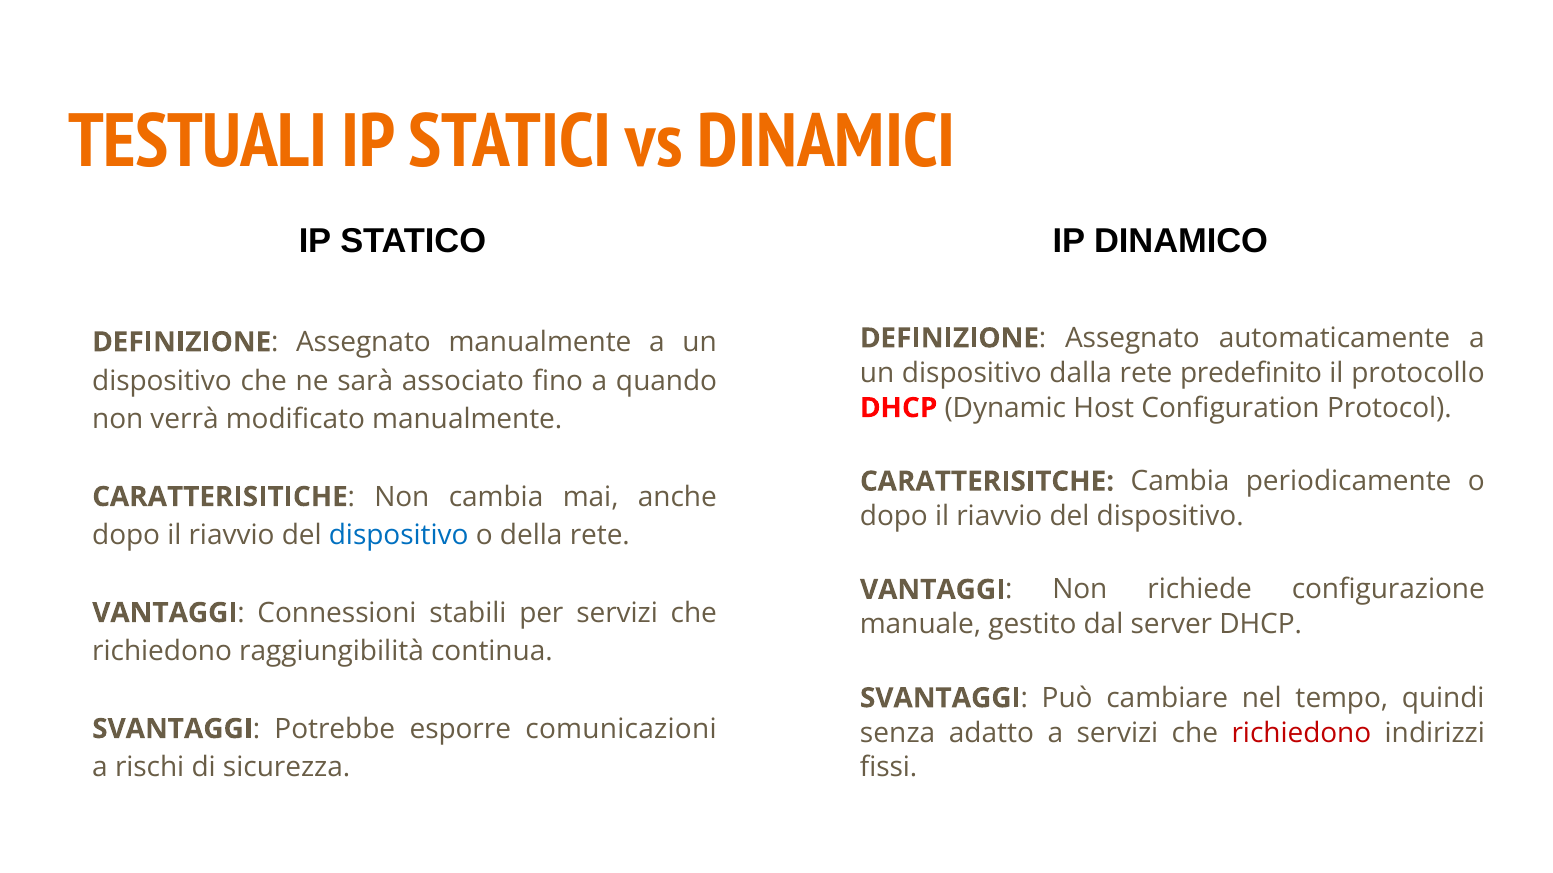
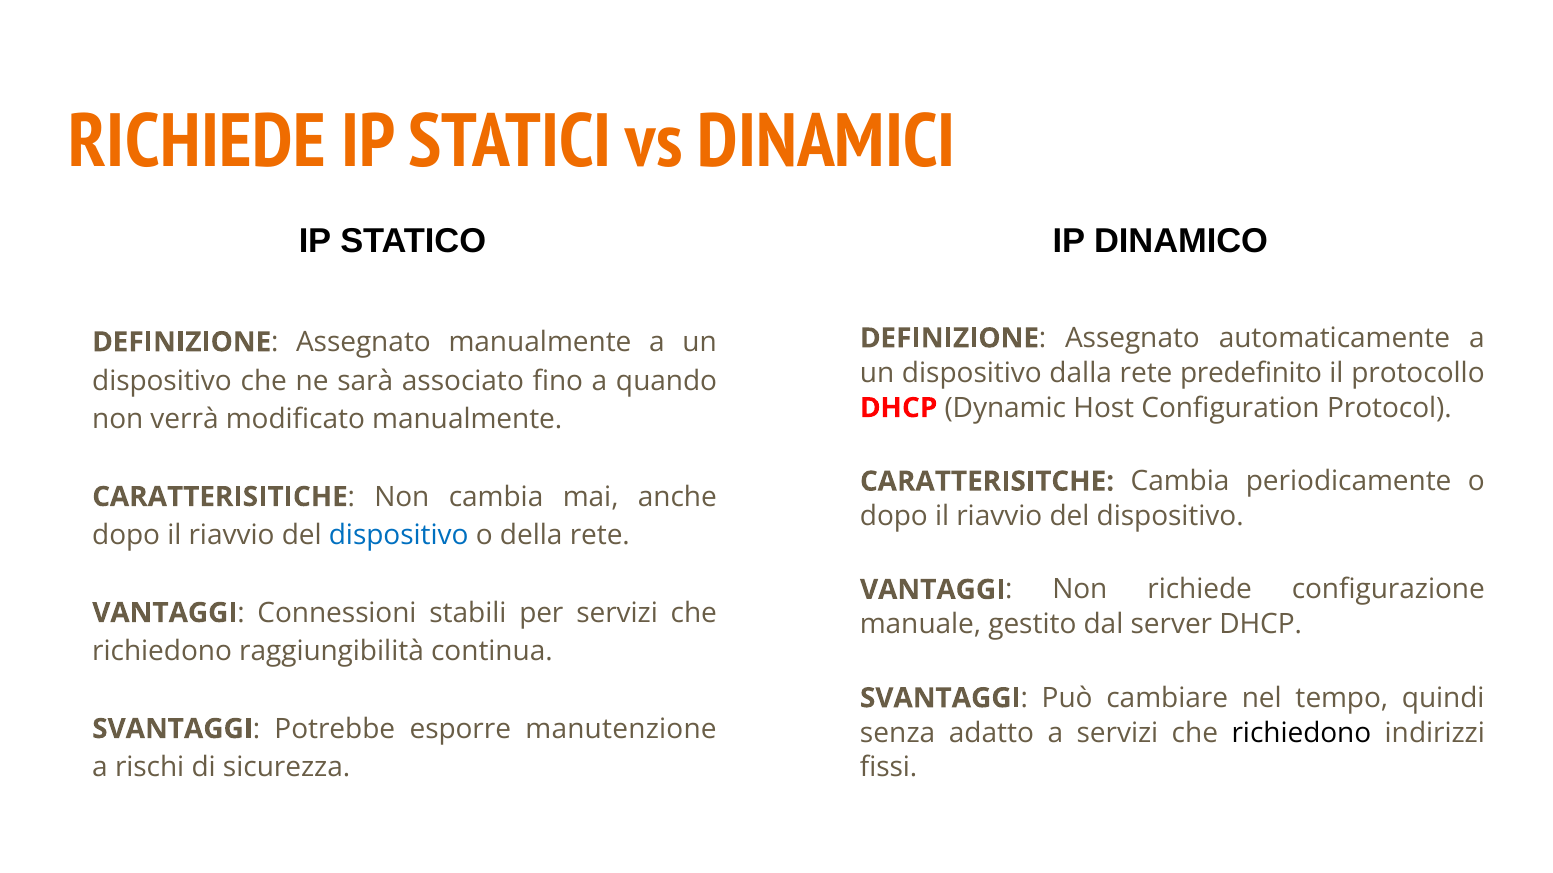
TESTUALI at (198, 142): TESTUALI -> RICHIEDE
comunicazioni: comunicazioni -> manutenzione
richiedono at (1301, 733) colour: red -> black
